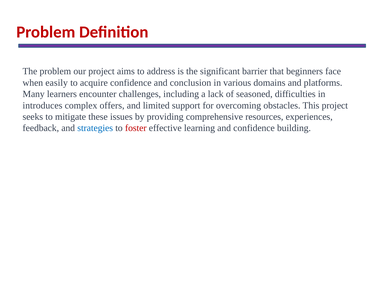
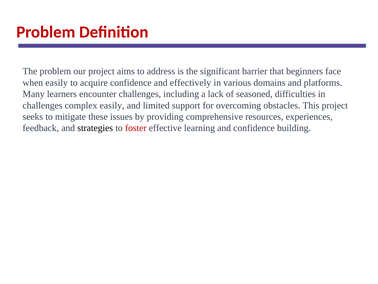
conclusion: conclusion -> effectively
introduces at (43, 105): introduces -> challenges
complex offers: offers -> easily
strategies colour: blue -> black
